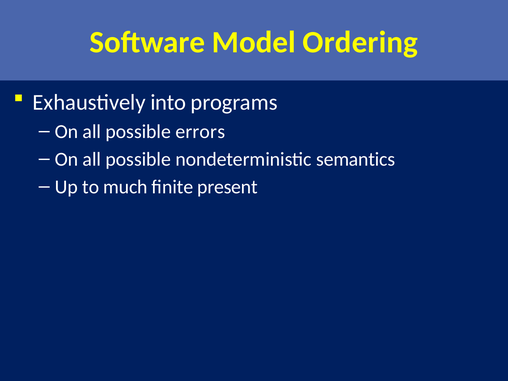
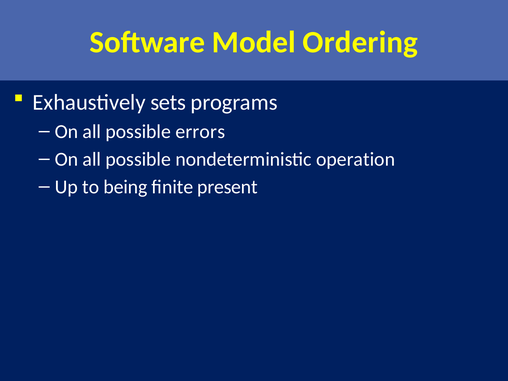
into: into -> sets
semantics: semantics -> operation
much: much -> being
